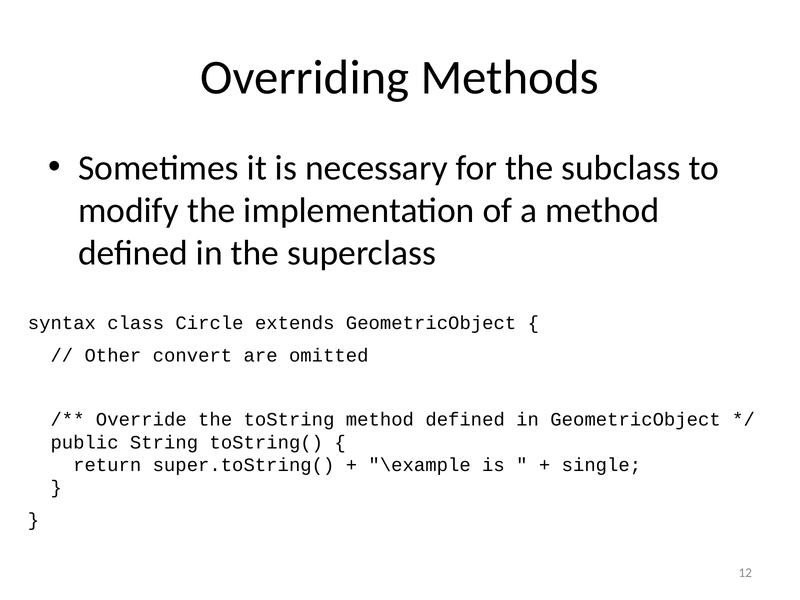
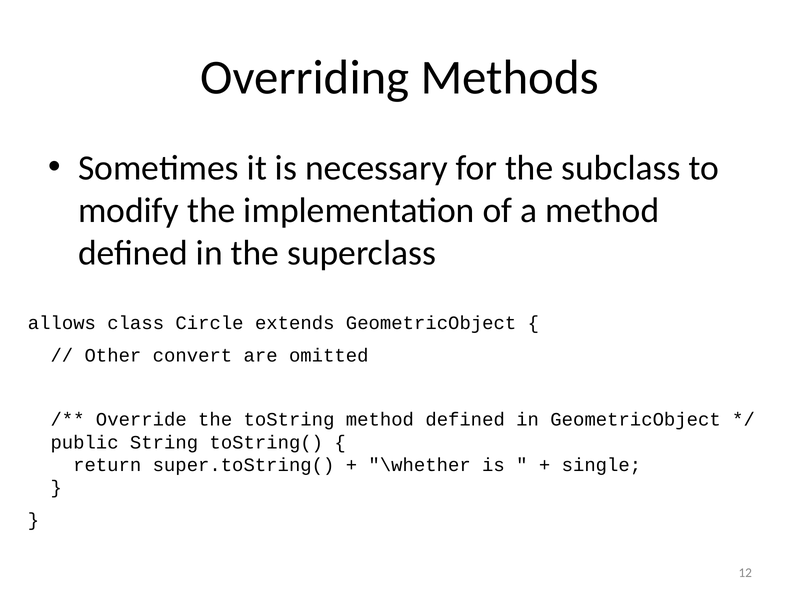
syntax: syntax -> allows
\example: \example -> \whether
